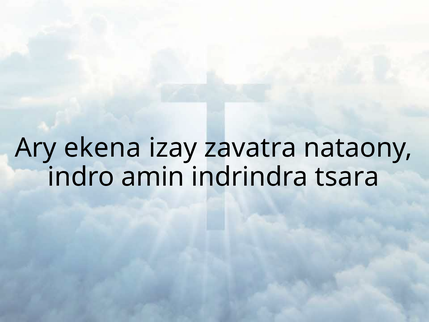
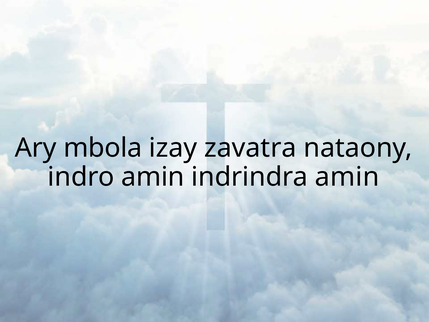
ekena: ekena -> mbola
indrindra tsara: tsara -> amin
